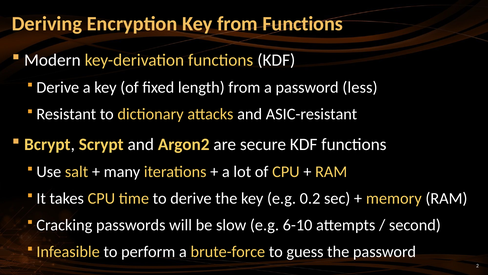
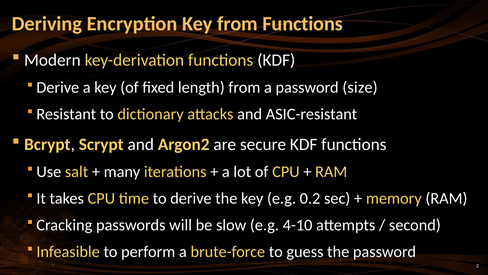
less: less -> size
6-10: 6-10 -> 4-10
